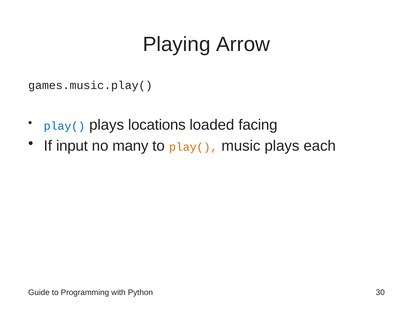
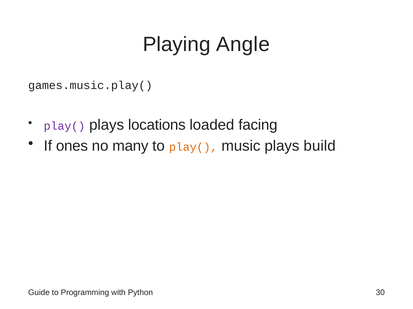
Arrow: Arrow -> Angle
play( at (64, 127) colour: blue -> purple
input: input -> ones
each: each -> build
